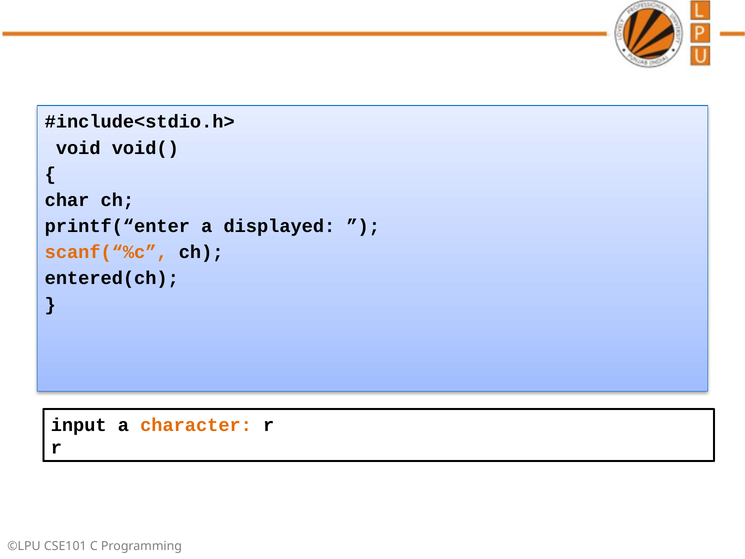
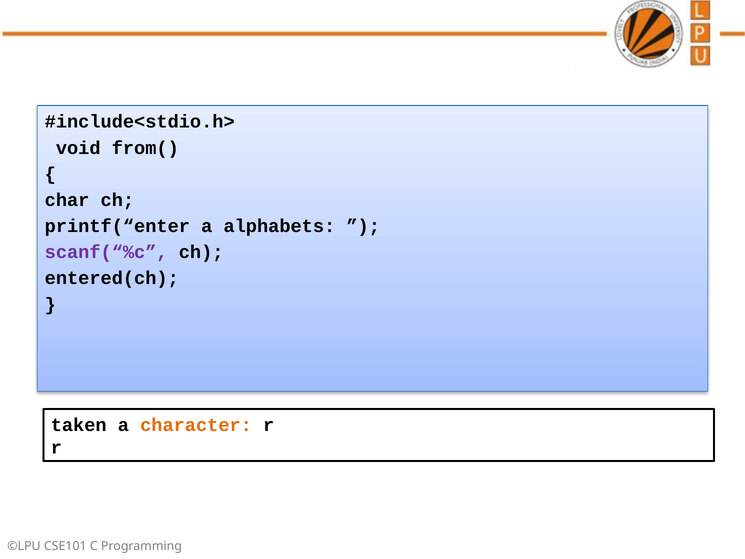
void(: void( -> from(
displayed: displayed -> alphabets
scanf(“%c colour: orange -> purple
input: input -> taken
